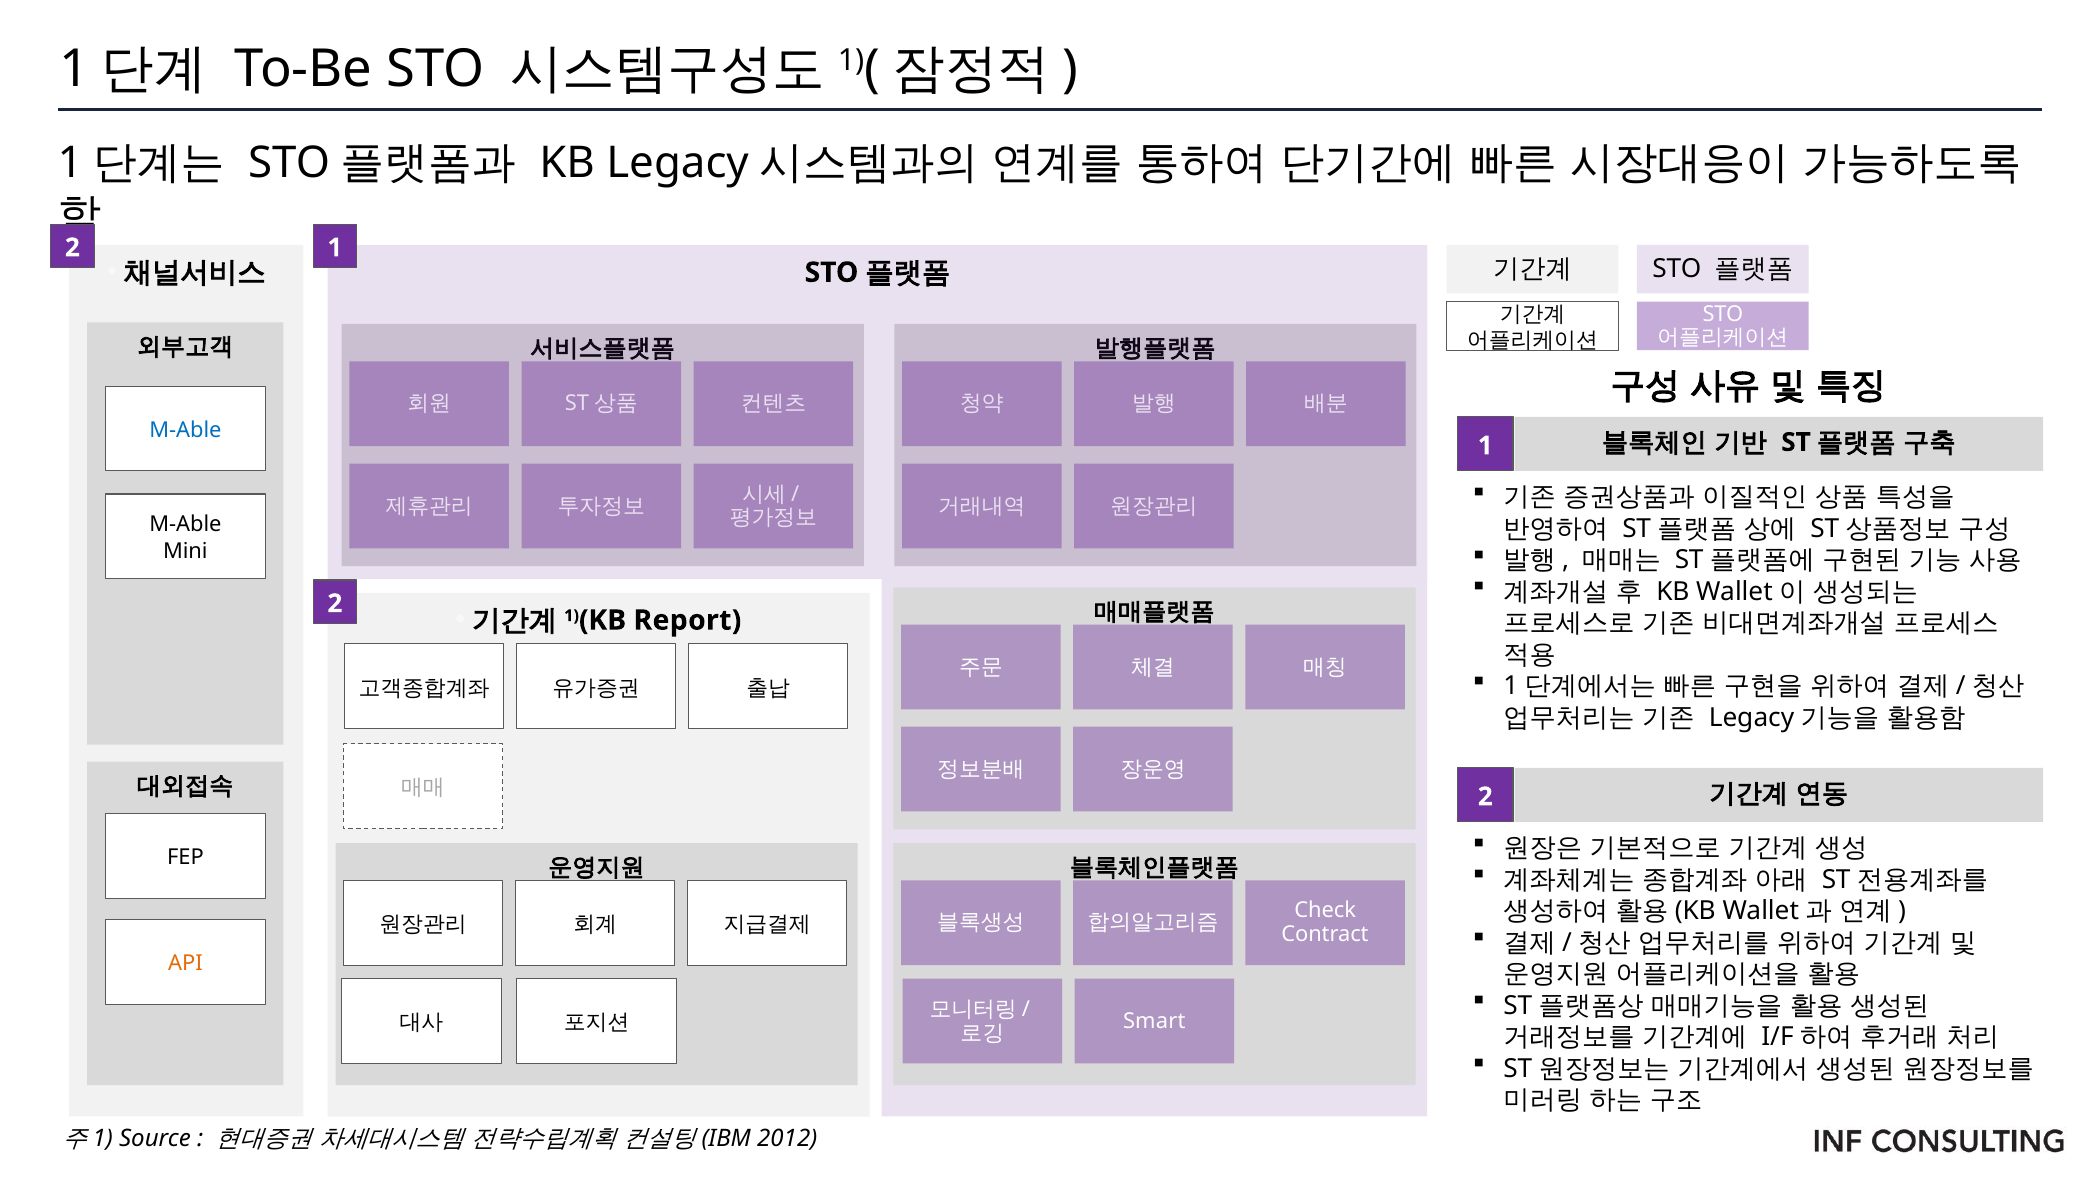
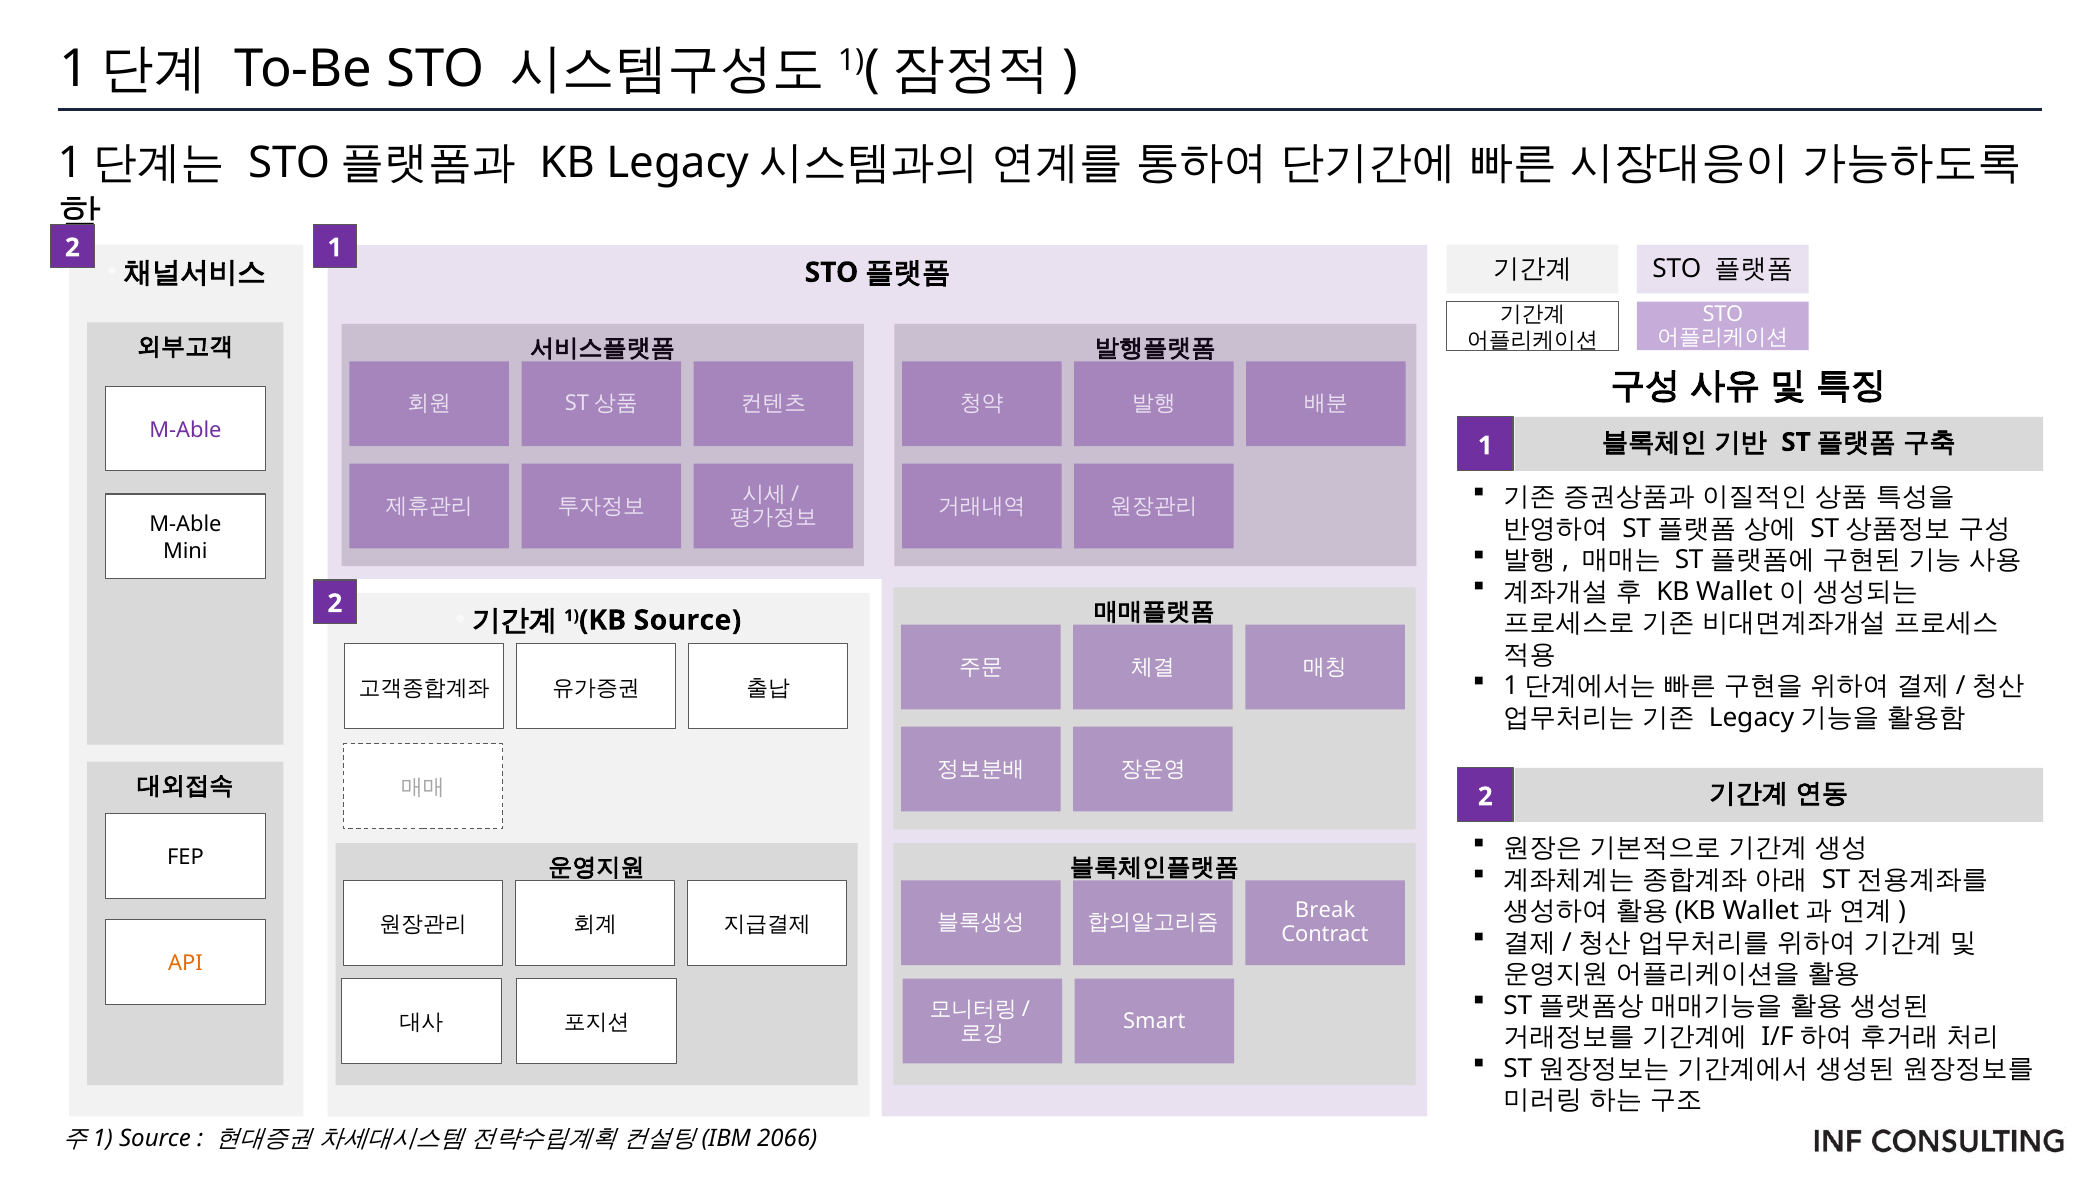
M-Able at (185, 430) colour: blue -> purple
Report at (687, 620): Report -> Source
Check: Check -> Break
2012: 2012 -> 2066
